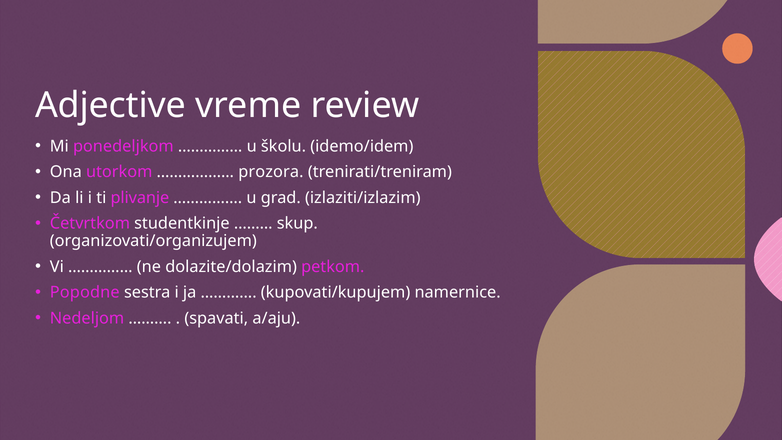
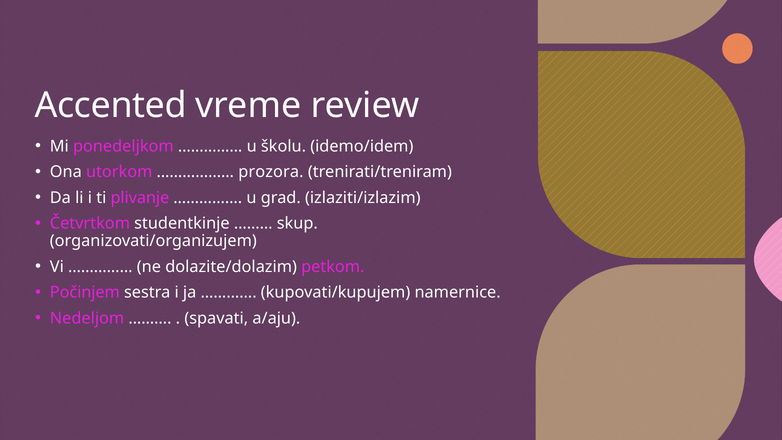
Adjective: Adjective -> Accented
Popodne: Popodne -> Počinjem
